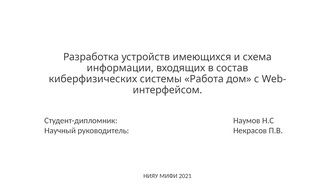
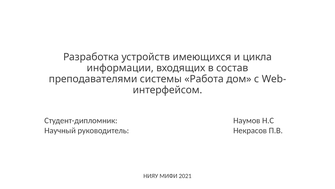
схема: схема -> цикла
киберфизических: киберфизических -> преподавателями
